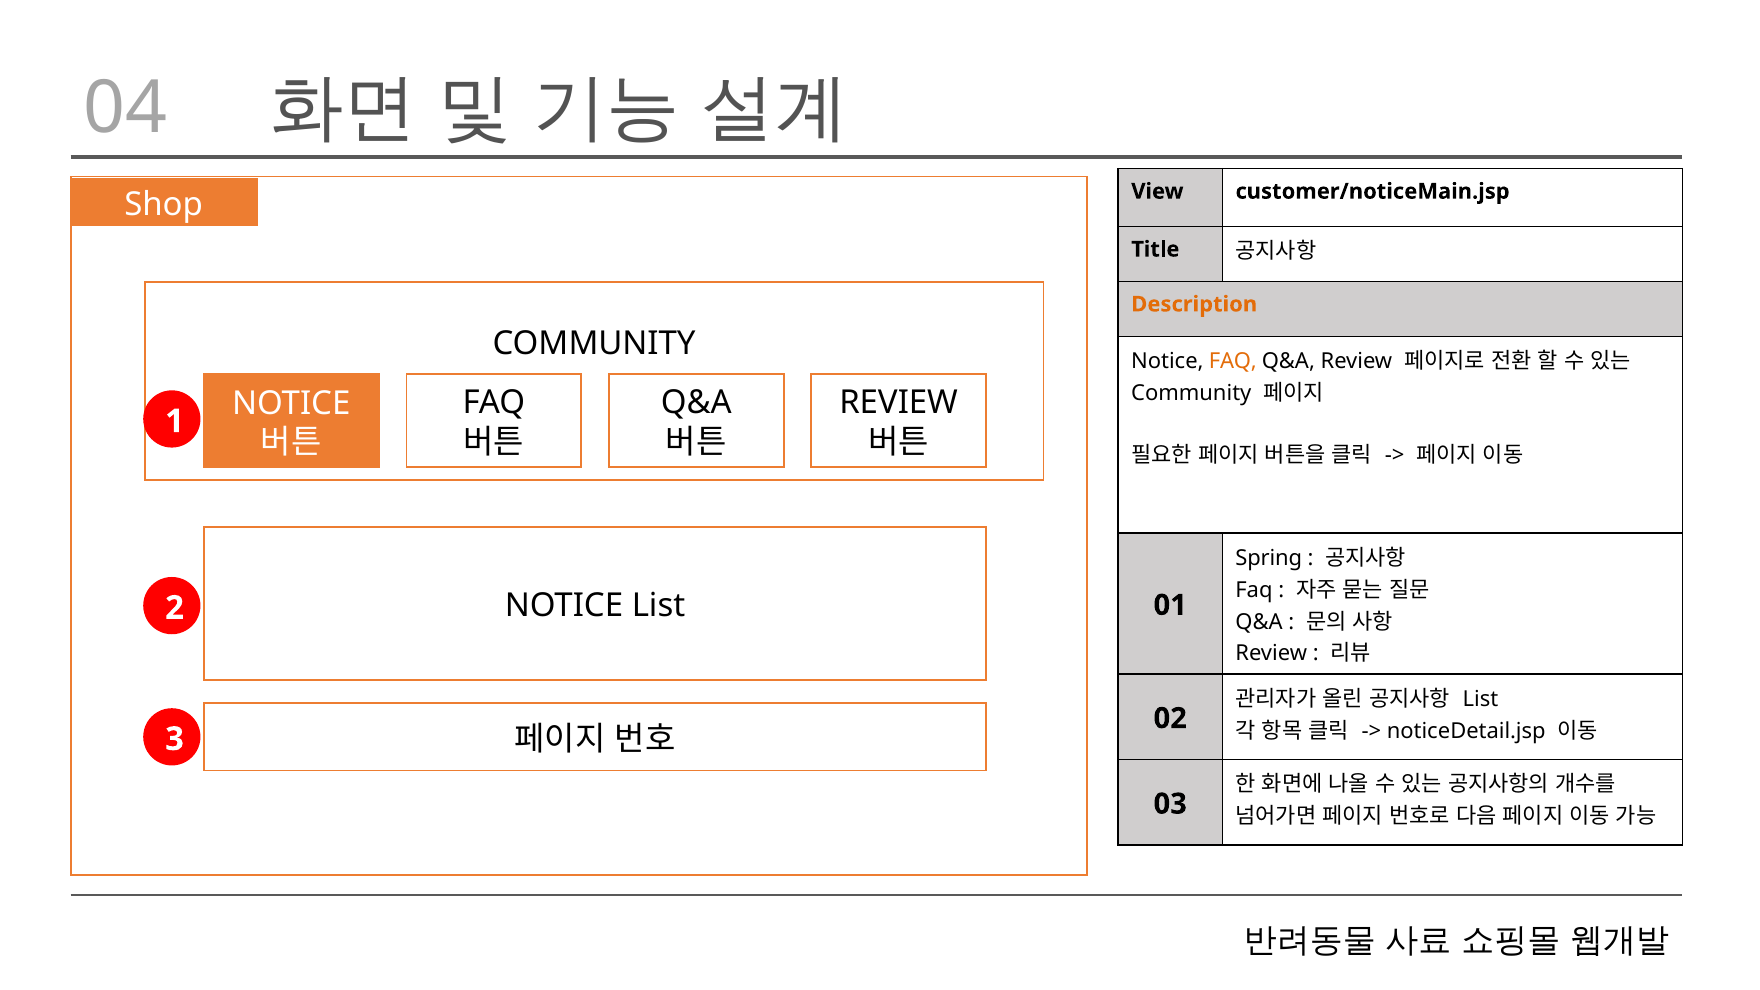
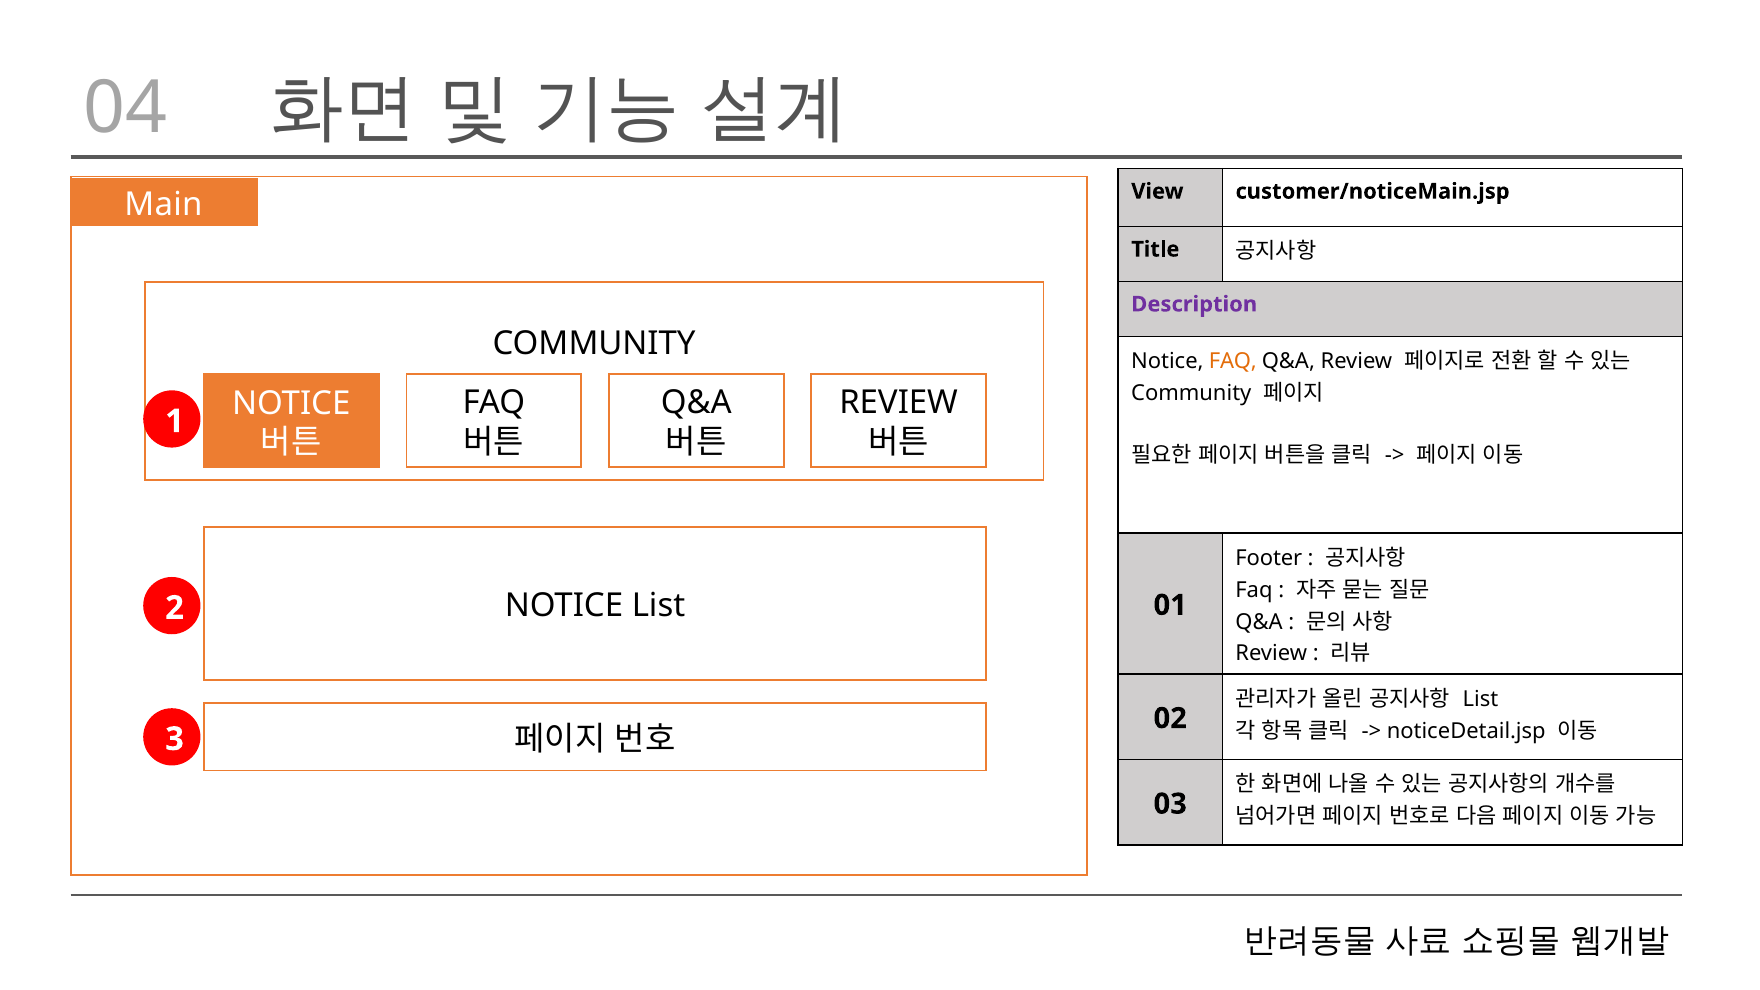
Shop: Shop -> Main
Description colour: orange -> purple
Spring: Spring -> Footer
